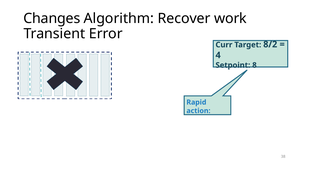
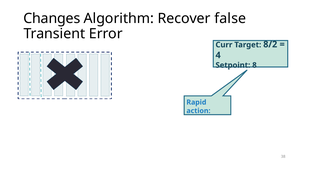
work: work -> false
